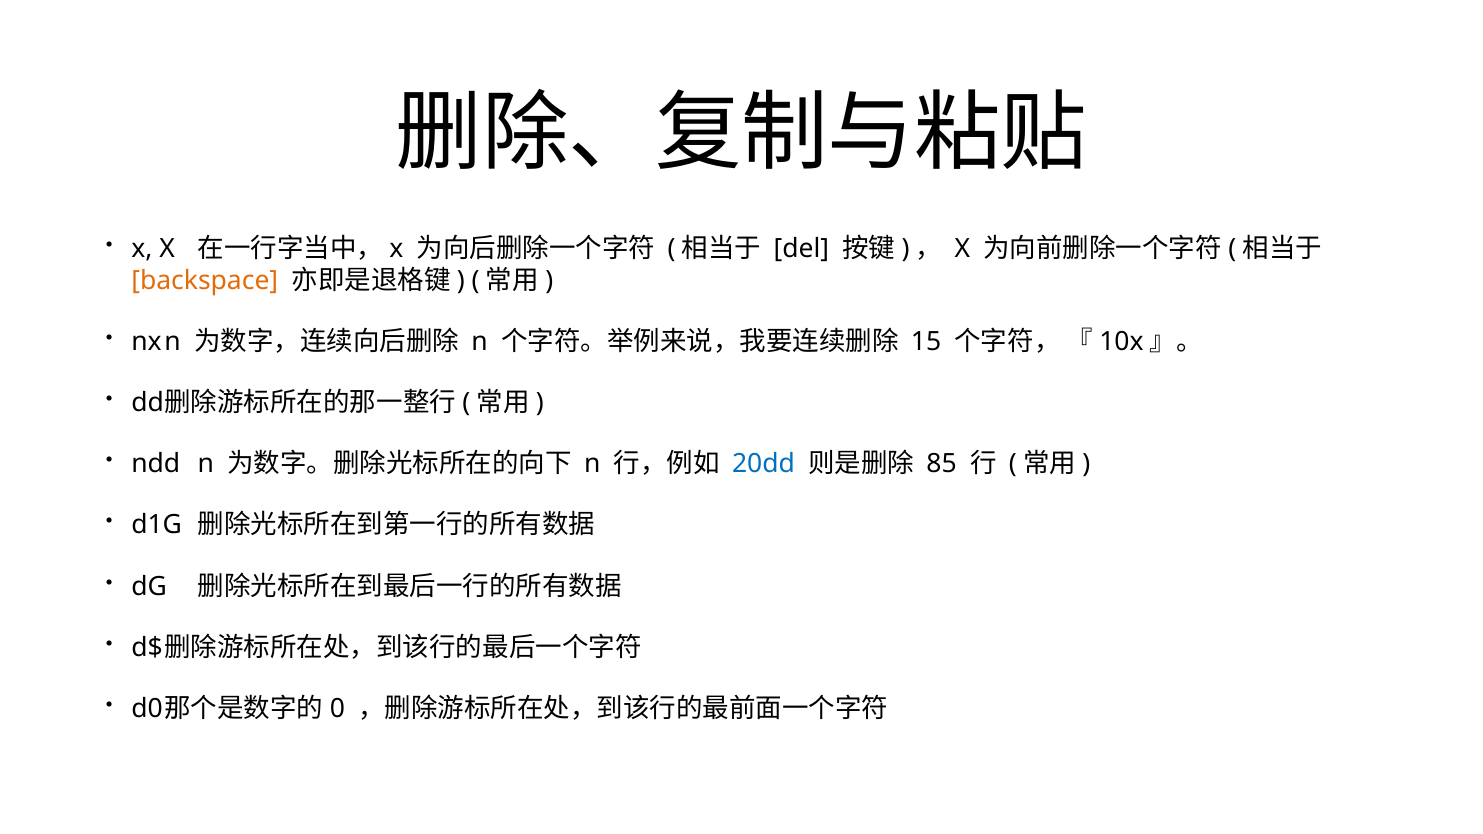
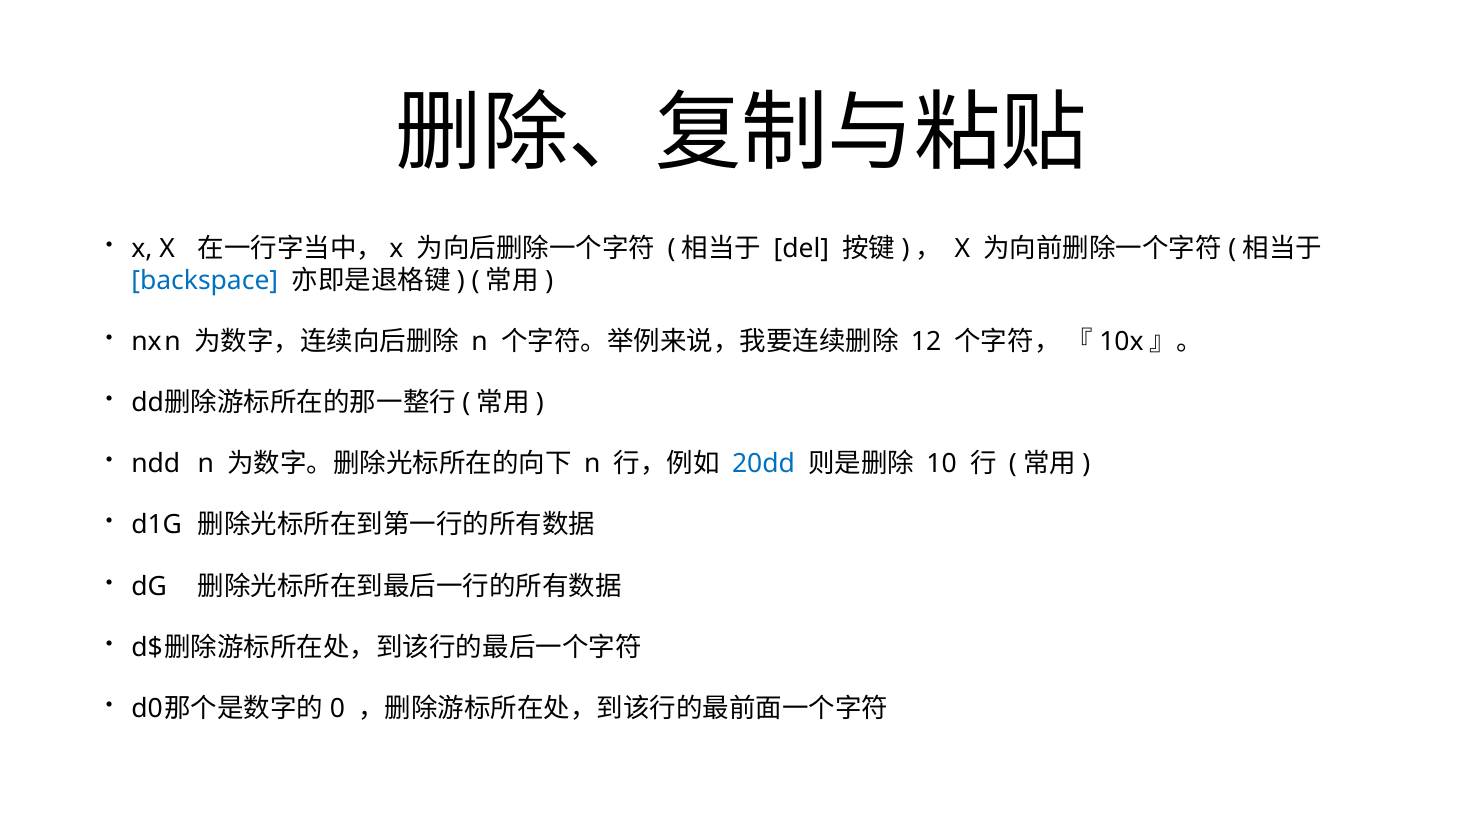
backspace colour: orange -> blue
15: 15 -> 12
85: 85 -> 10
